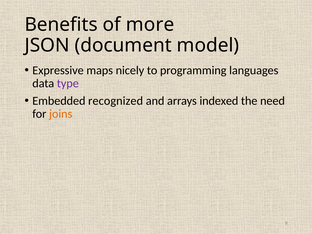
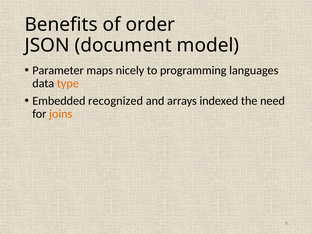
more: more -> order
Expressive: Expressive -> Parameter
type colour: purple -> orange
